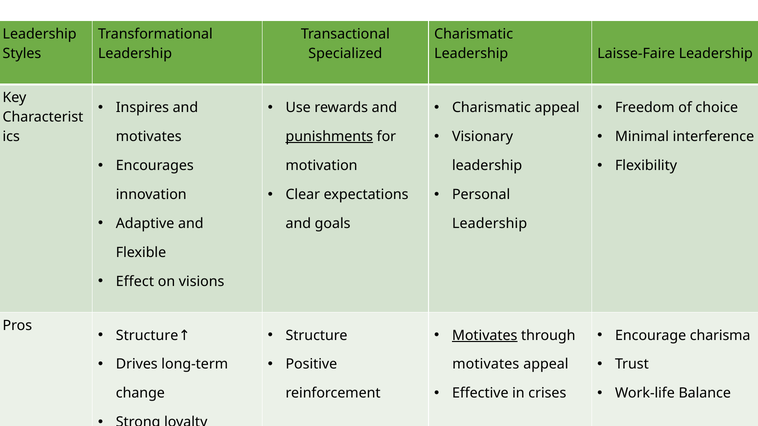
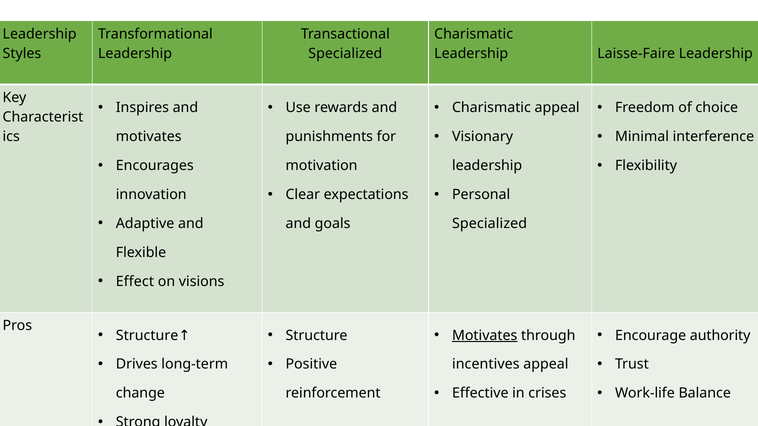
punishments underline: present -> none
Leadership at (490, 224): Leadership -> Specialized
charisma: charisma -> authority
motivates at (486, 365): motivates -> incentives
